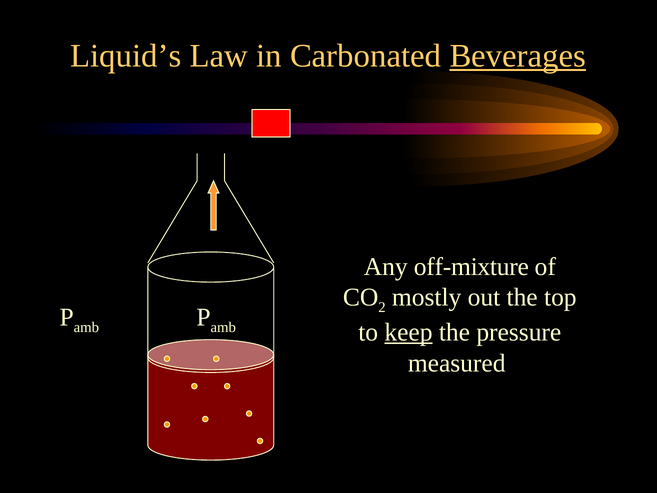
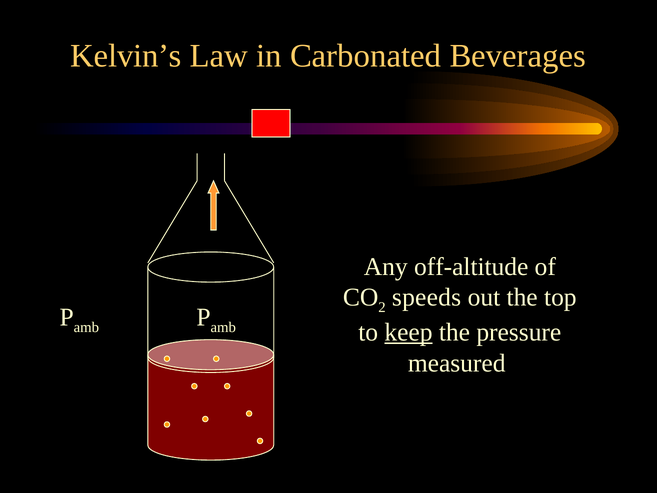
Liquid’s: Liquid’s -> Kelvin’s
Beverages underline: present -> none
off-mixture: off-mixture -> off-altitude
mostly: mostly -> speeds
